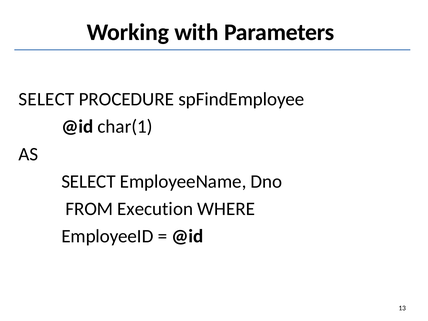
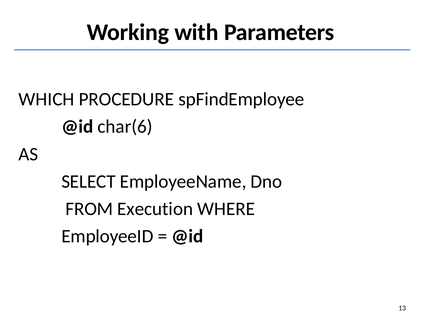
SELECT at (46, 99): SELECT -> WHICH
char(1: char(1 -> char(6
